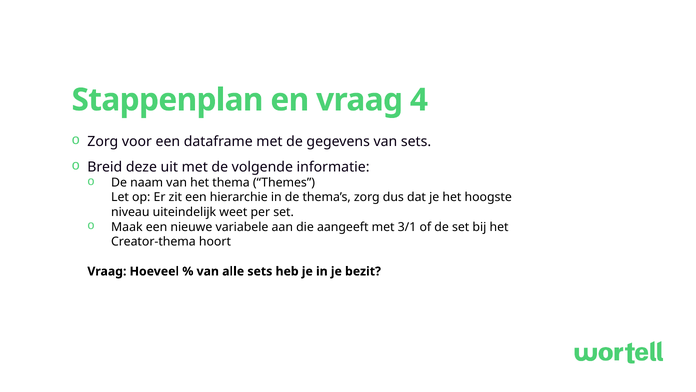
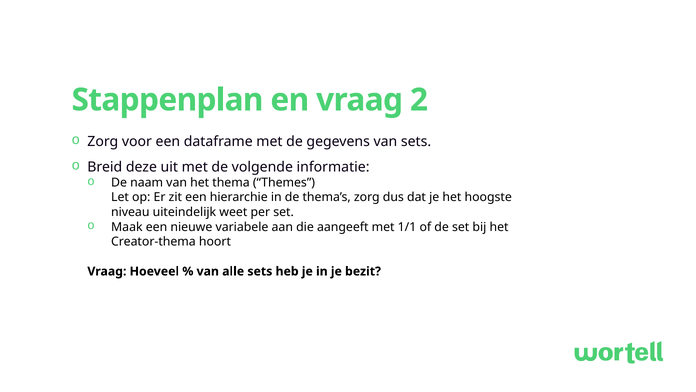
4: 4 -> 2
3/1: 3/1 -> 1/1
